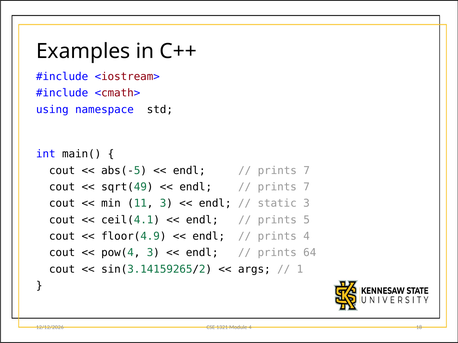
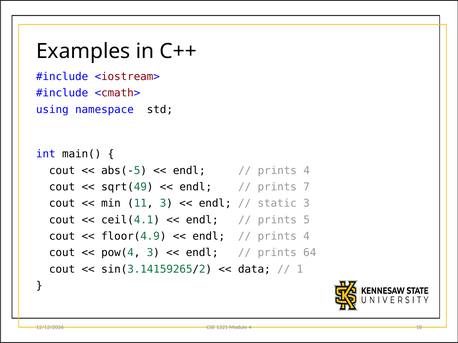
7 at (307, 171): 7 -> 4
args: args -> data
